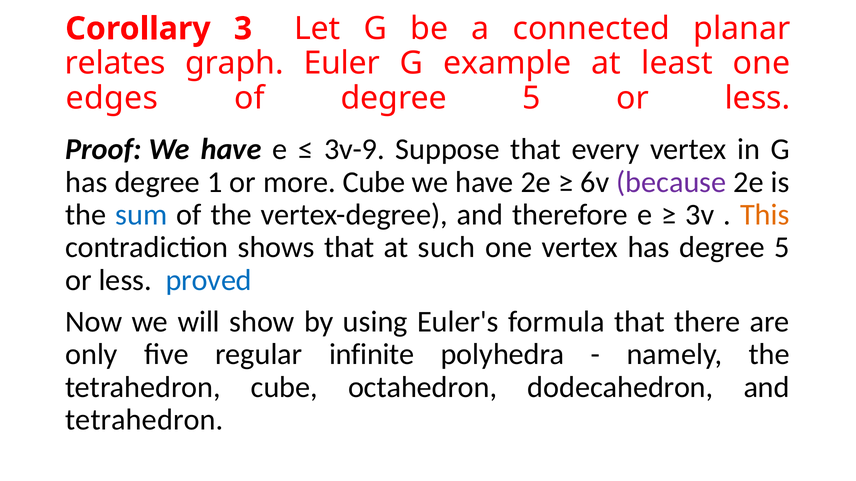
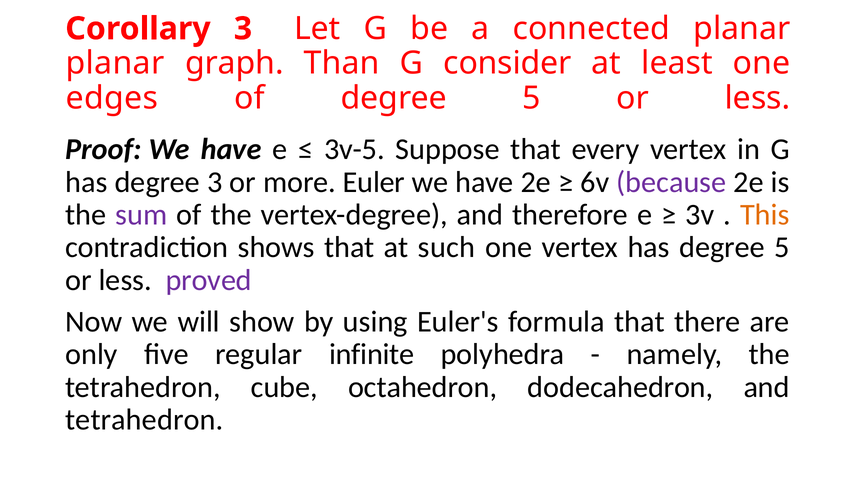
relates at (115, 63): relates -> planar
Euler: Euler -> Than
example: example -> consider
3v-9: 3v-9 -> 3v-5
degree 1: 1 -> 3
more Cube: Cube -> Euler
sum colour: blue -> purple
proved colour: blue -> purple
